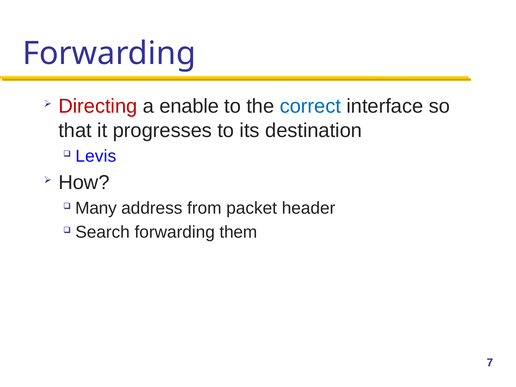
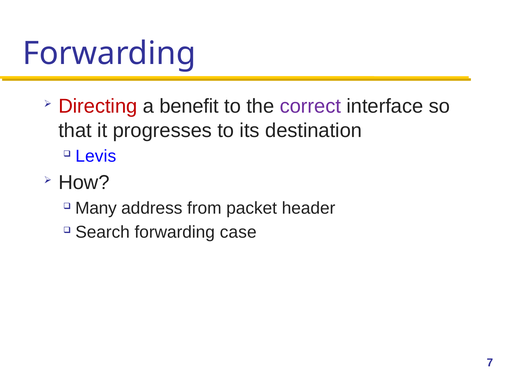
enable: enable -> benefit
correct colour: blue -> purple
them: them -> case
